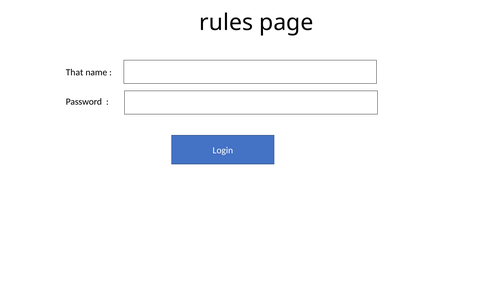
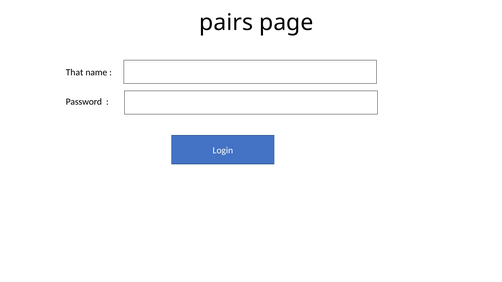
rules: rules -> pairs
